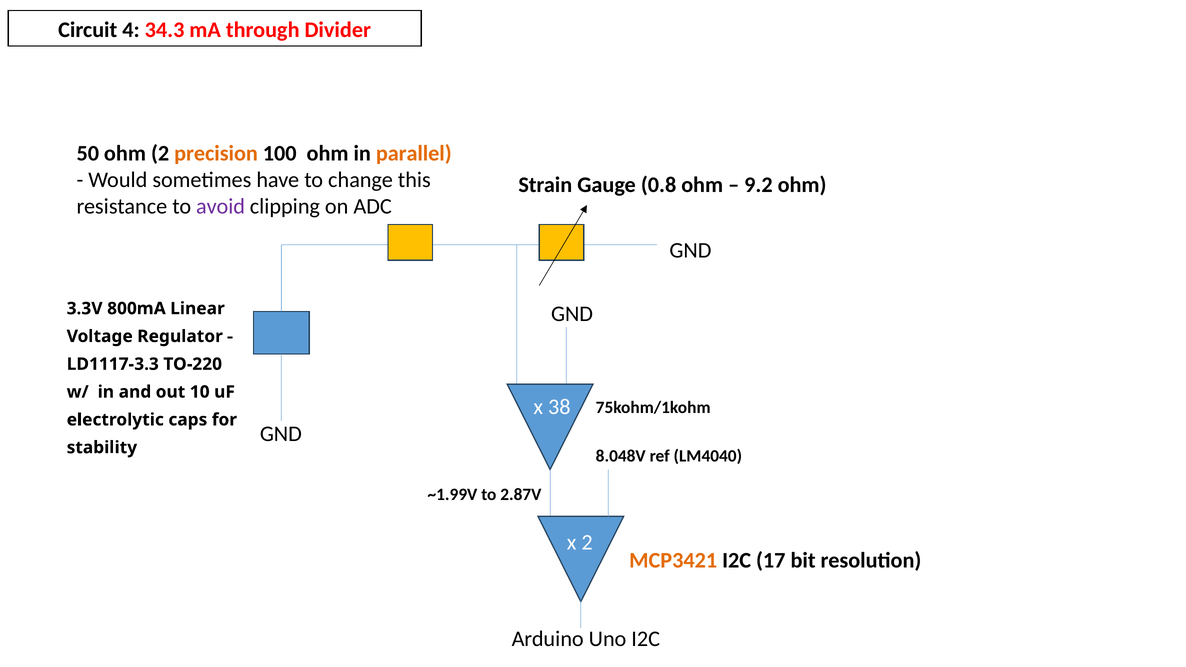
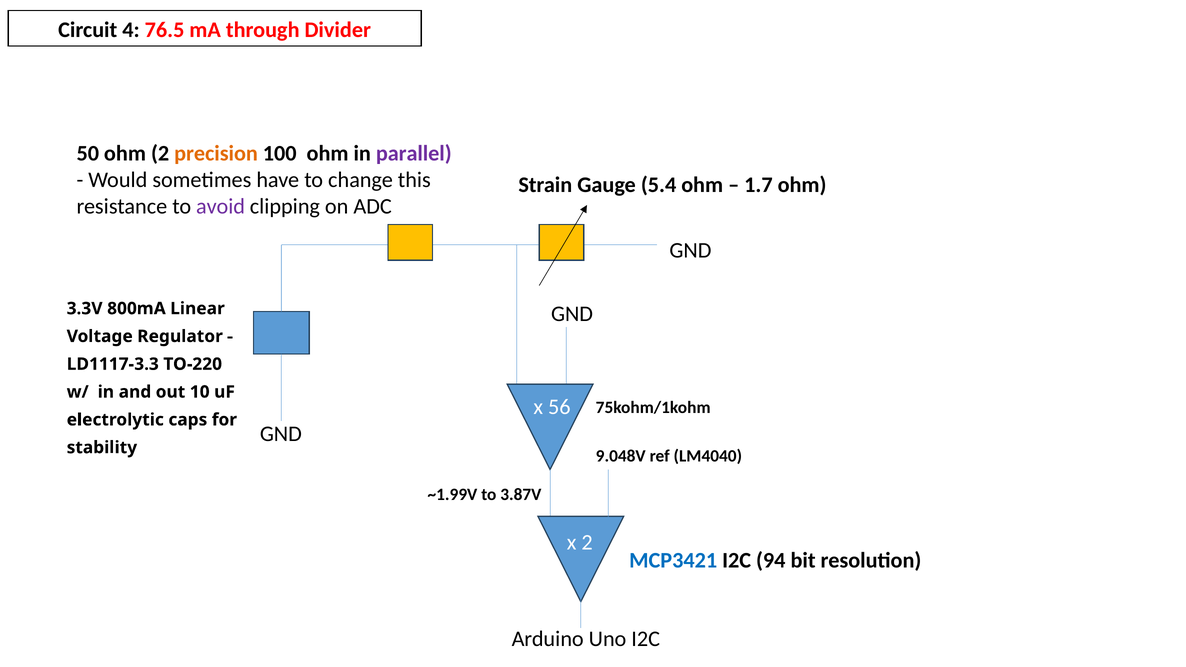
34.3: 34.3 -> 76.5
parallel colour: orange -> purple
0.8: 0.8 -> 5.4
9.2: 9.2 -> 1.7
38: 38 -> 56
8.048V: 8.048V -> 9.048V
2.87V: 2.87V -> 3.87V
MCP3421 colour: orange -> blue
17: 17 -> 94
